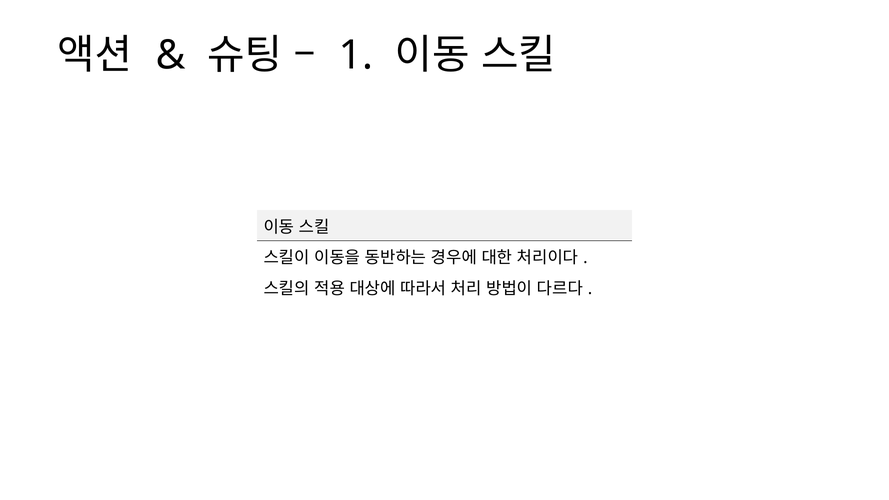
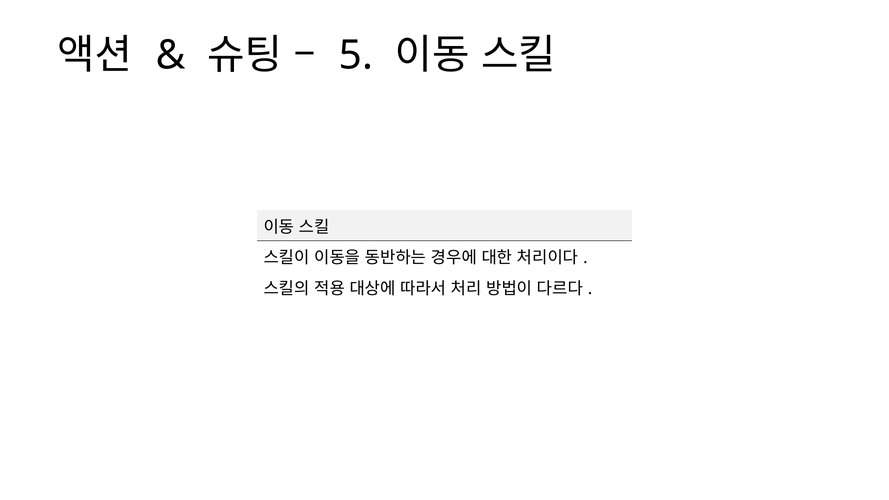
1: 1 -> 5
